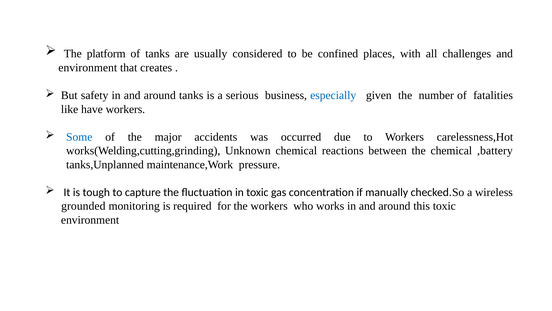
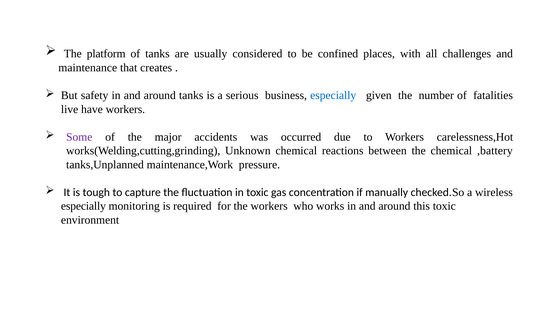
environment at (88, 68): environment -> maintenance
like: like -> live
Some colour: blue -> purple
grounded at (83, 206): grounded -> especially
